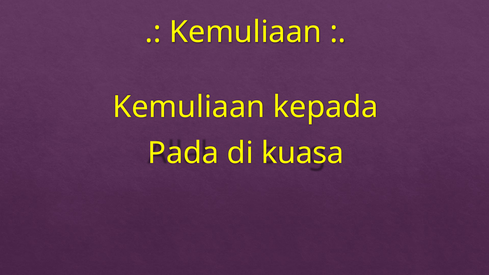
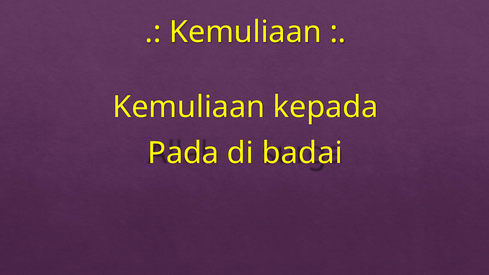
kuasa: kuasa -> badai
